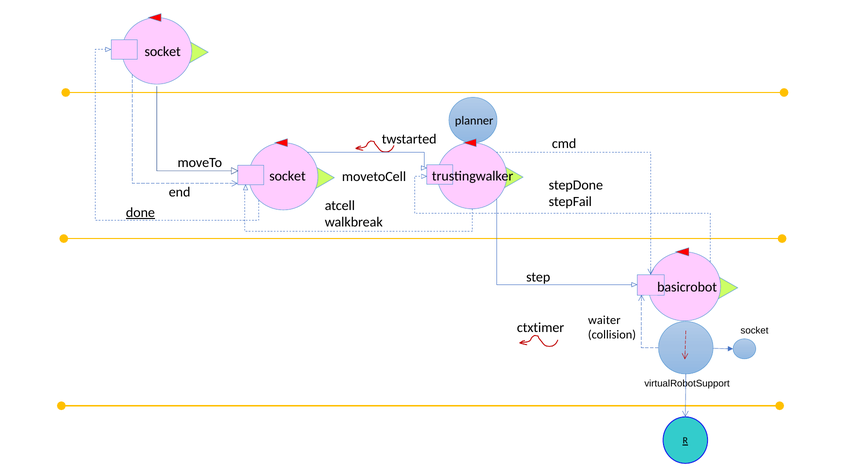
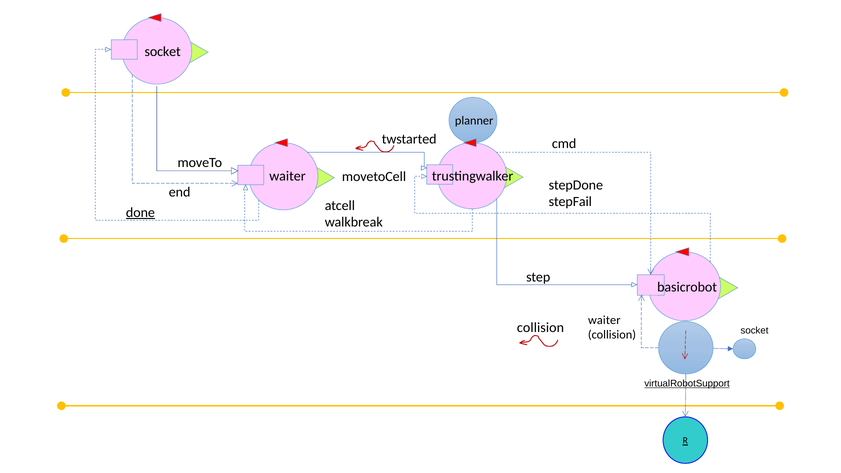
socket at (287, 176): socket -> waiter
ctxtimer at (541, 328): ctxtimer -> collision
virtualRobotSupport underline: none -> present
